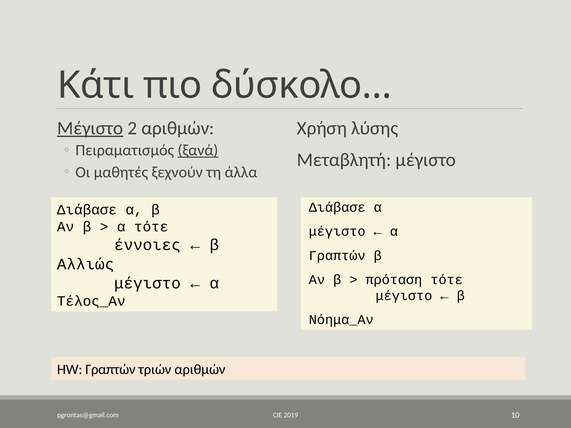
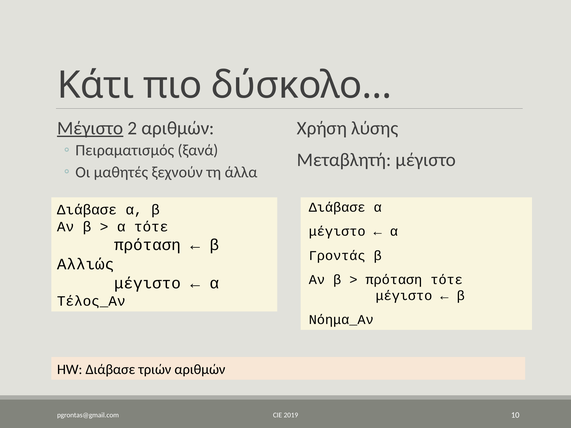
ξανά underline: present -> none
έννοιες at (147, 245): έννοιες -> πρόταση
Γραπτών at (337, 256): Γραπτών -> Γροντάς
HW Γραπτών: Γραπτών -> Διάβασε
